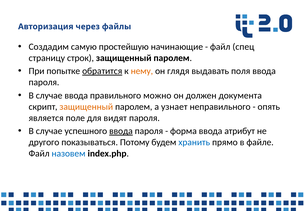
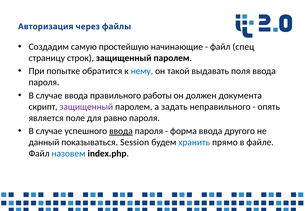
обратится underline: present -> none
нему colour: orange -> blue
глядя: глядя -> такой
можно: можно -> работы
защищенный at (86, 107) colour: orange -> purple
узнает: узнает -> задать
видят: видят -> равно
атрибут: атрибут -> другого
другого: другого -> данный
Потому: Потому -> Session
